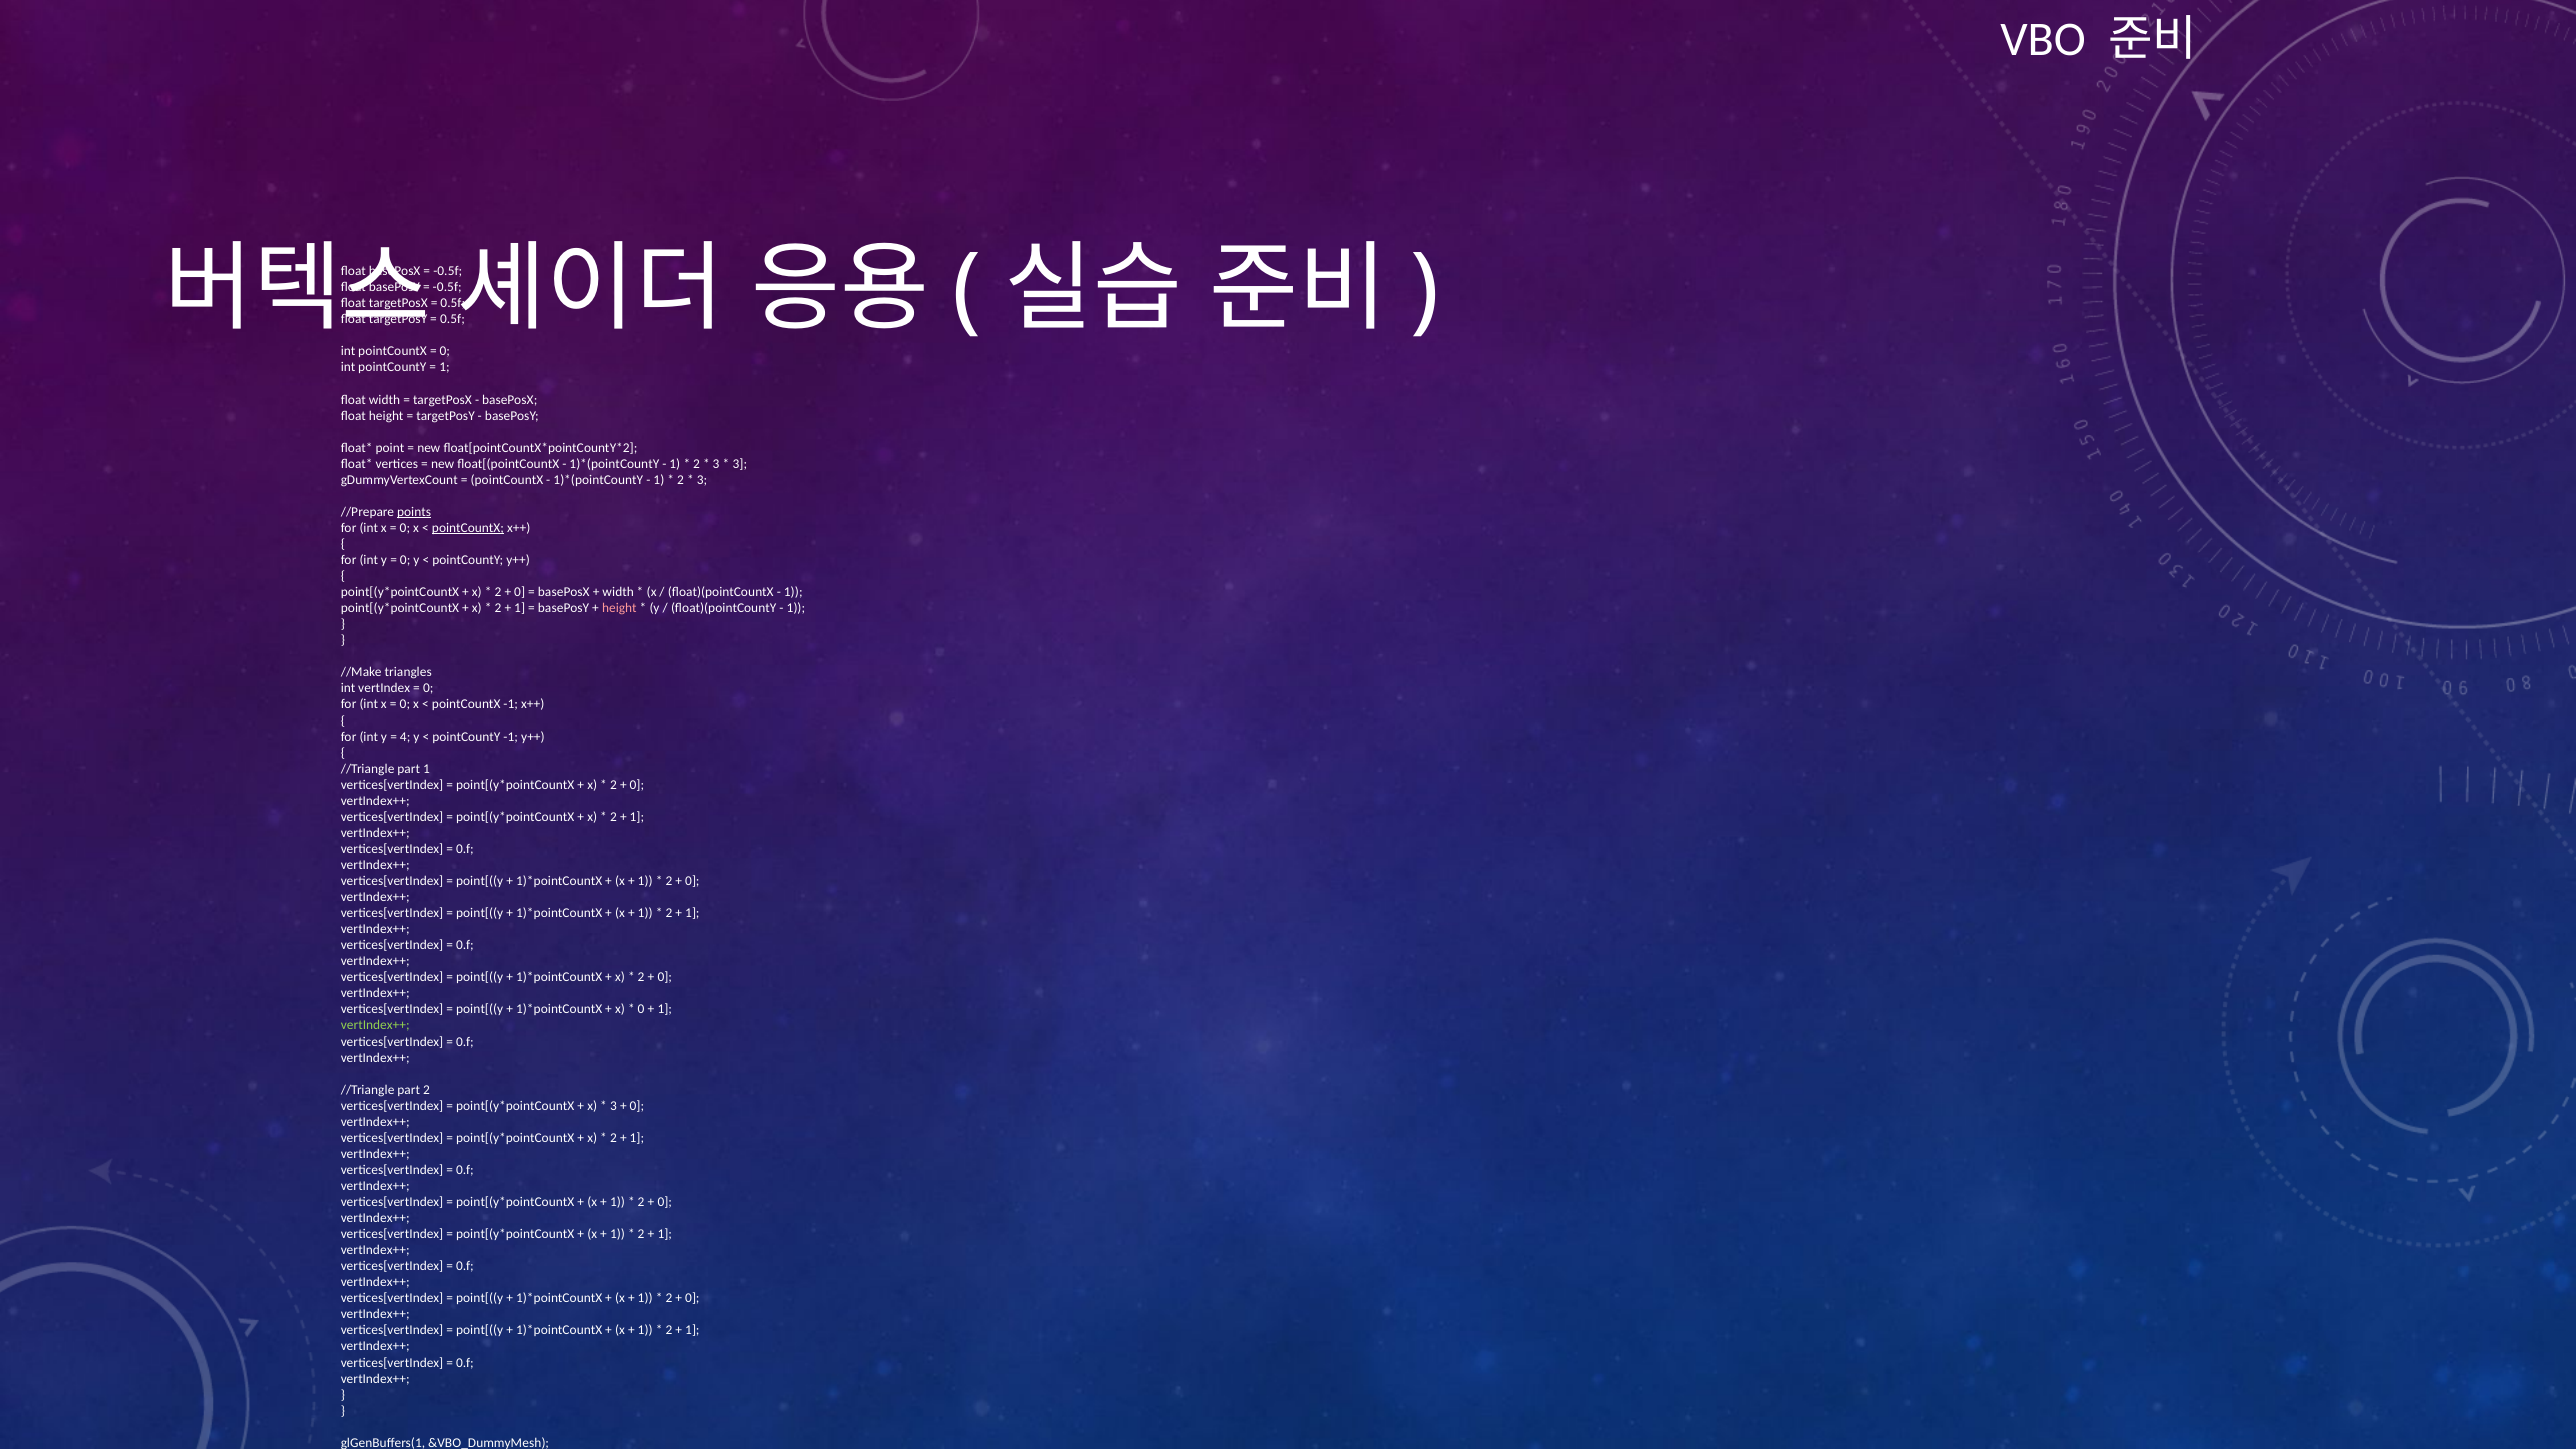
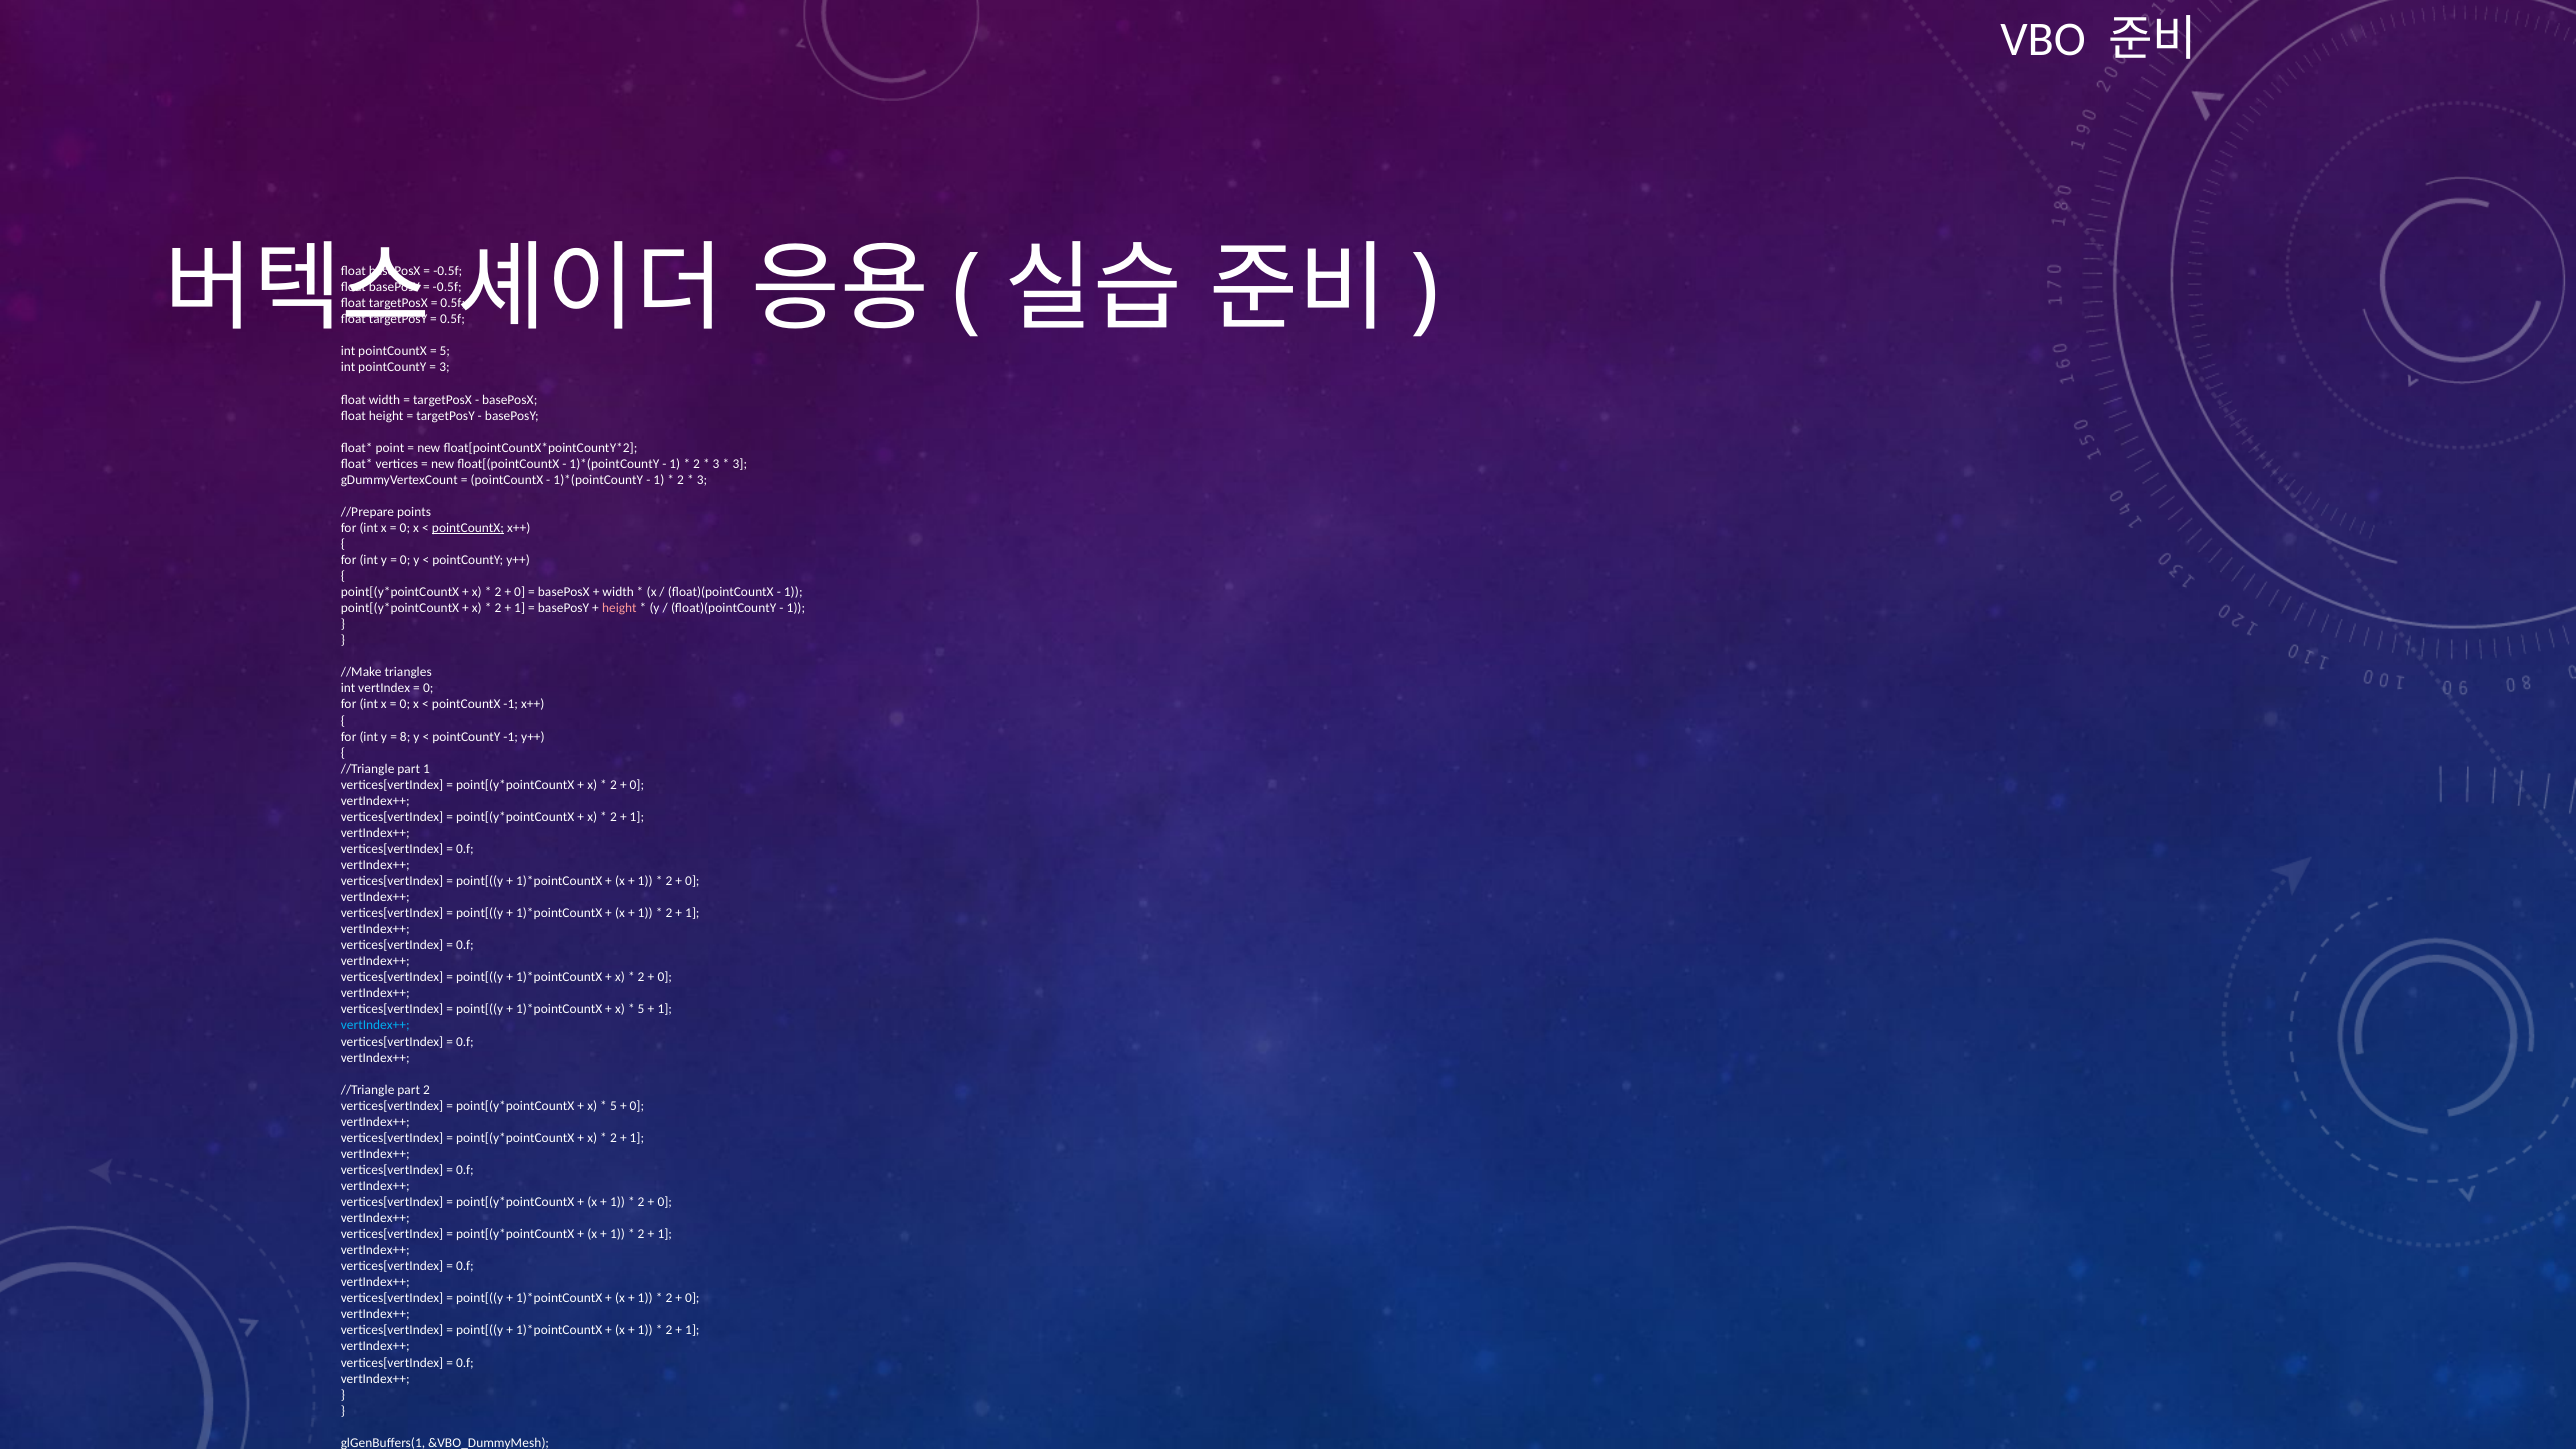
0 at (445, 351): 0 -> 5
1 at (445, 368): 1 -> 3
points underline: present -> none
4: 4 -> 8
0 at (641, 1009): 0 -> 5
vertIndex++ at (375, 1026) colour: light green -> light blue
3 at (613, 1106): 3 -> 5
